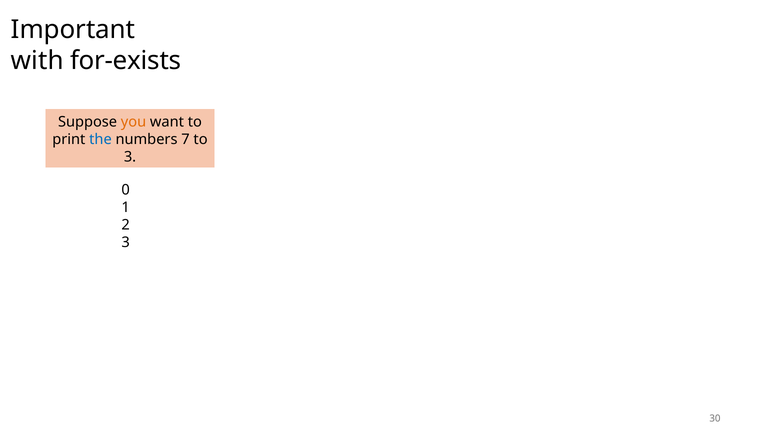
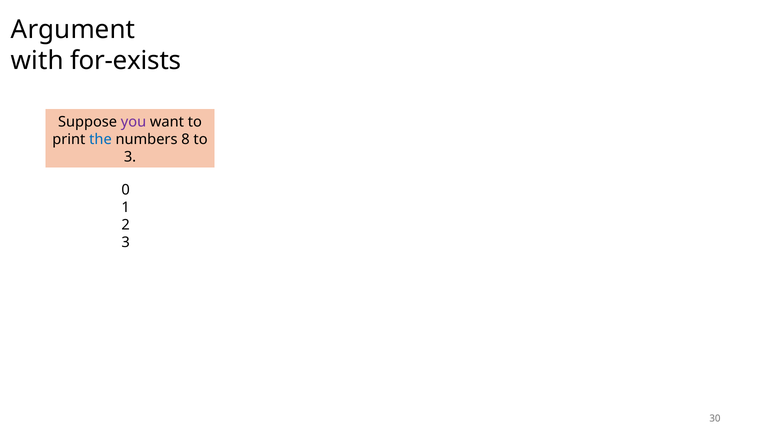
Important: Important -> Argument
you colour: orange -> purple
7: 7 -> 8
